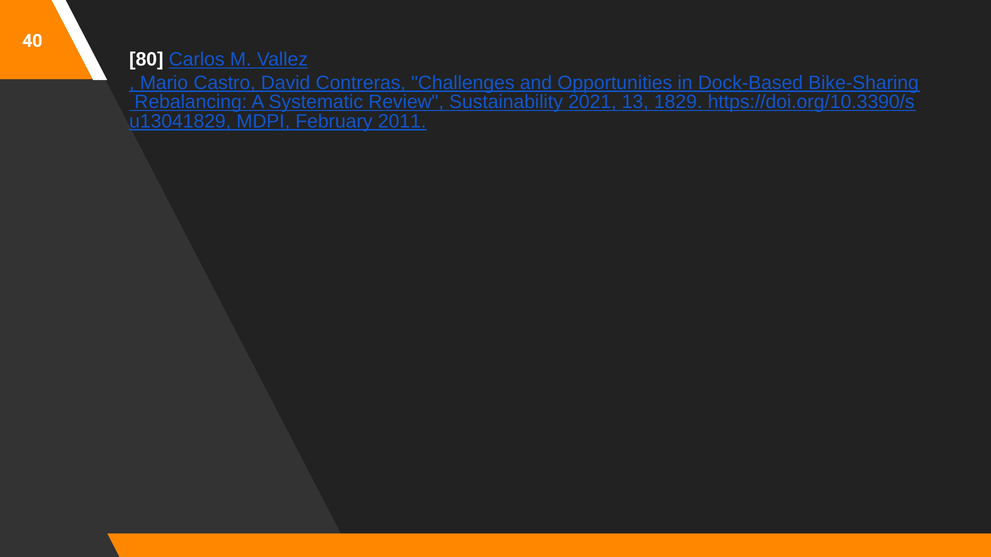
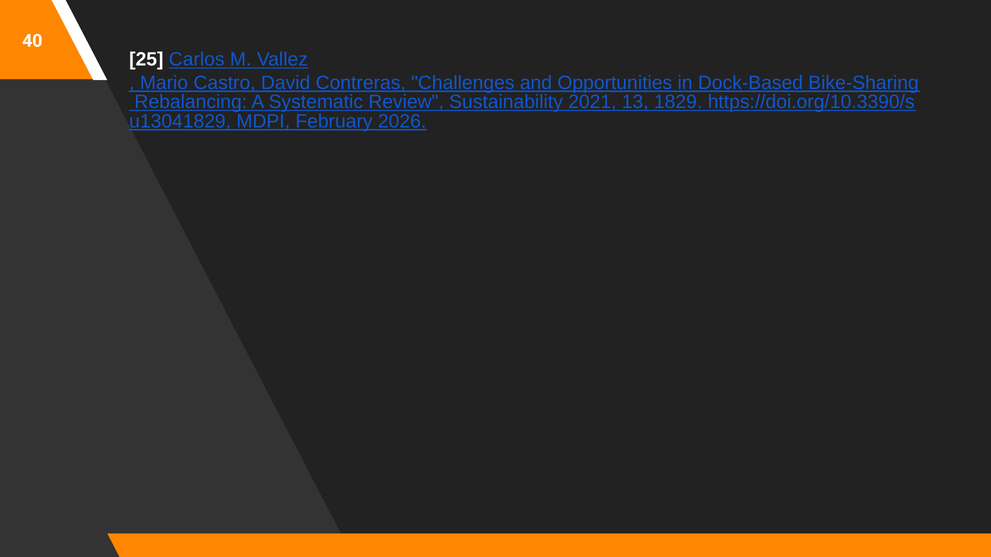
80: 80 -> 25
2011: 2011 -> 2026
